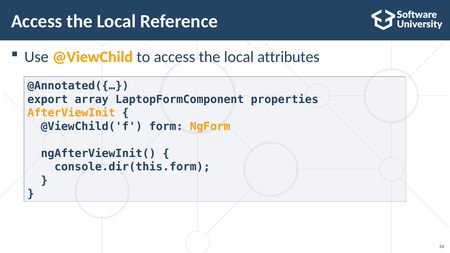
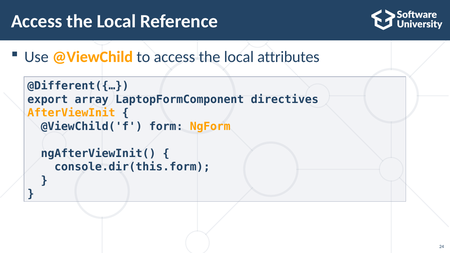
@Annotated({…: @Annotated({… -> @Different({…
properties: properties -> directives
